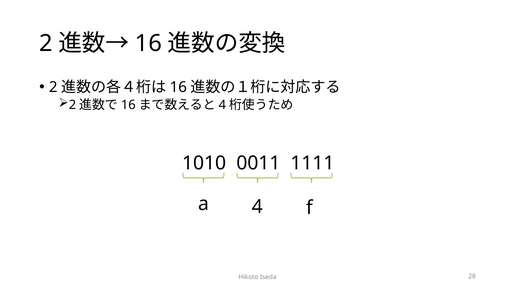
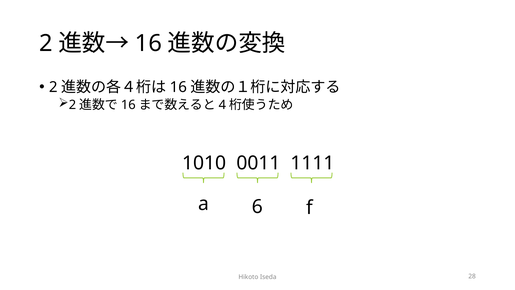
a 4: 4 -> 6
